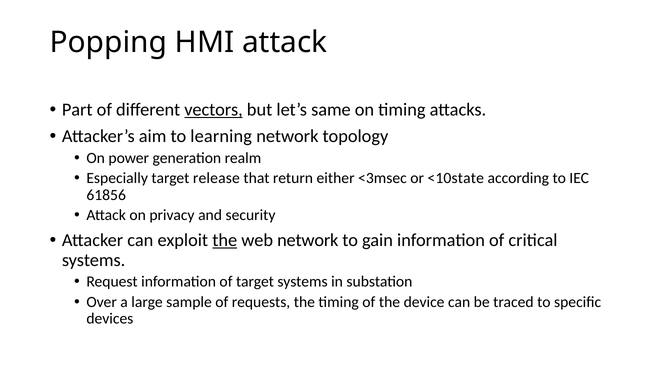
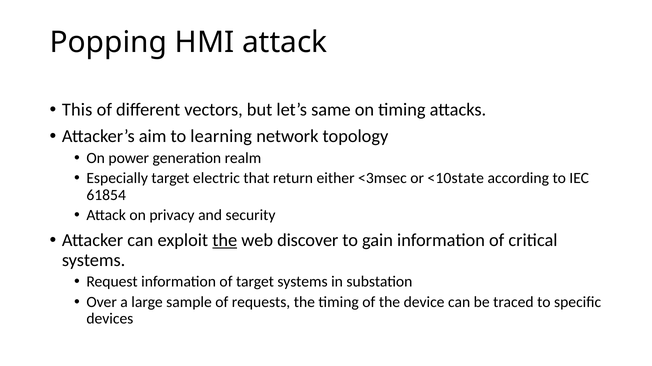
Part: Part -> This
vectors underline: present -> none
release: release -> electric
61856: 61856 -> 61854
web network: network -> discover
